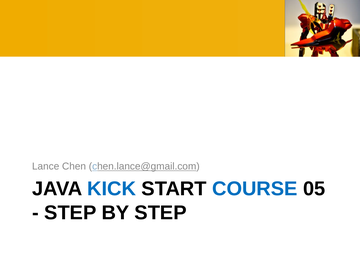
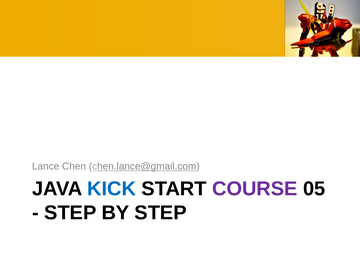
COURSE colour: blue -> purple
